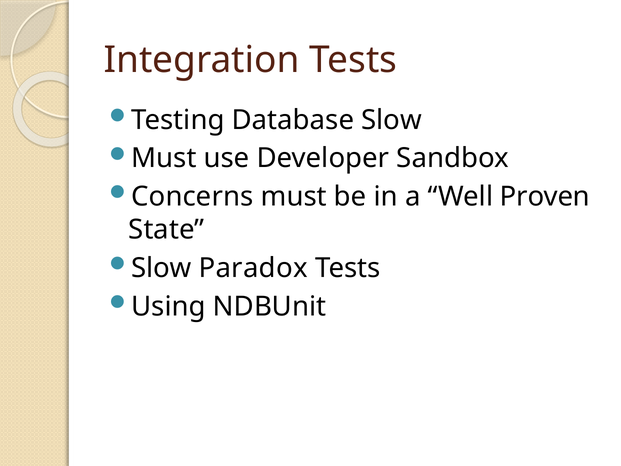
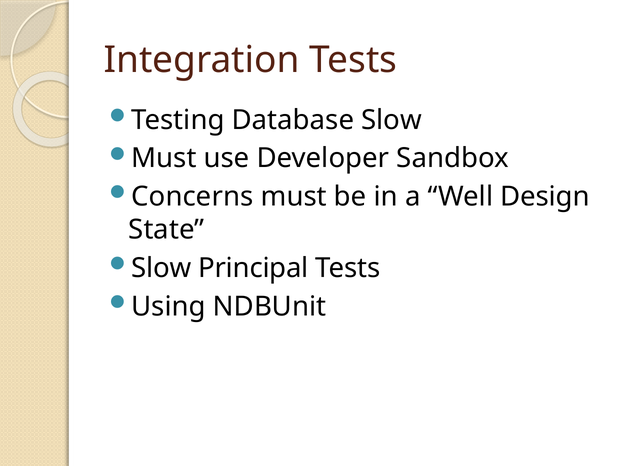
Proven: Proven -> Design
Paradox: Paradox -> Principal
